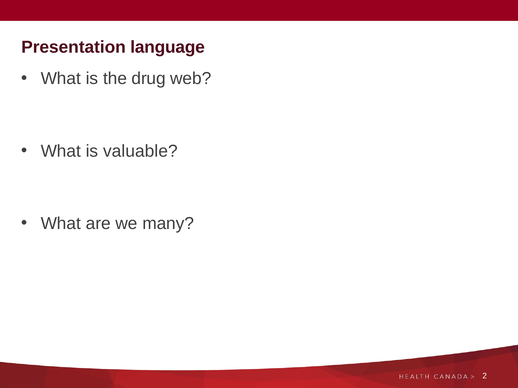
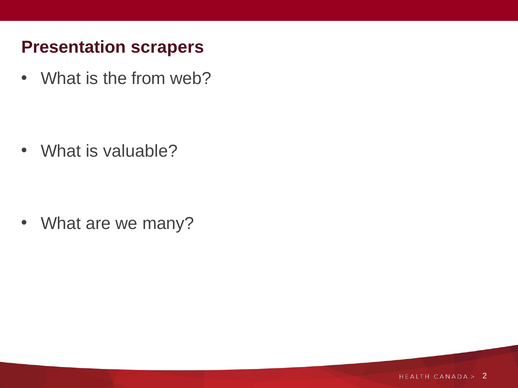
language: language -> scrapers
drug: drug -> from
